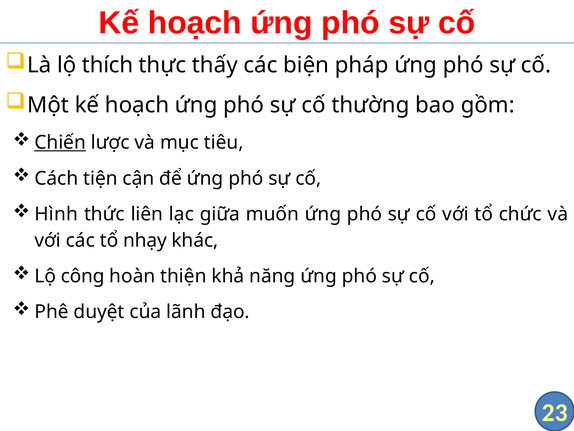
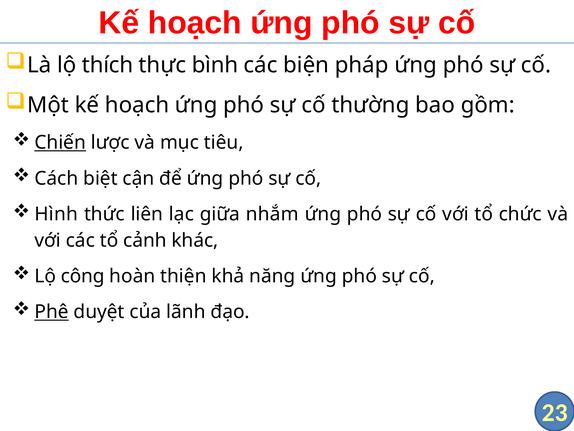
thấy: thấy -> bình
tiện: tiện -> biệt
muốn: muốn -> nhắm
nhạy: nhạy -> cảnh
Phê underline: none -> present
